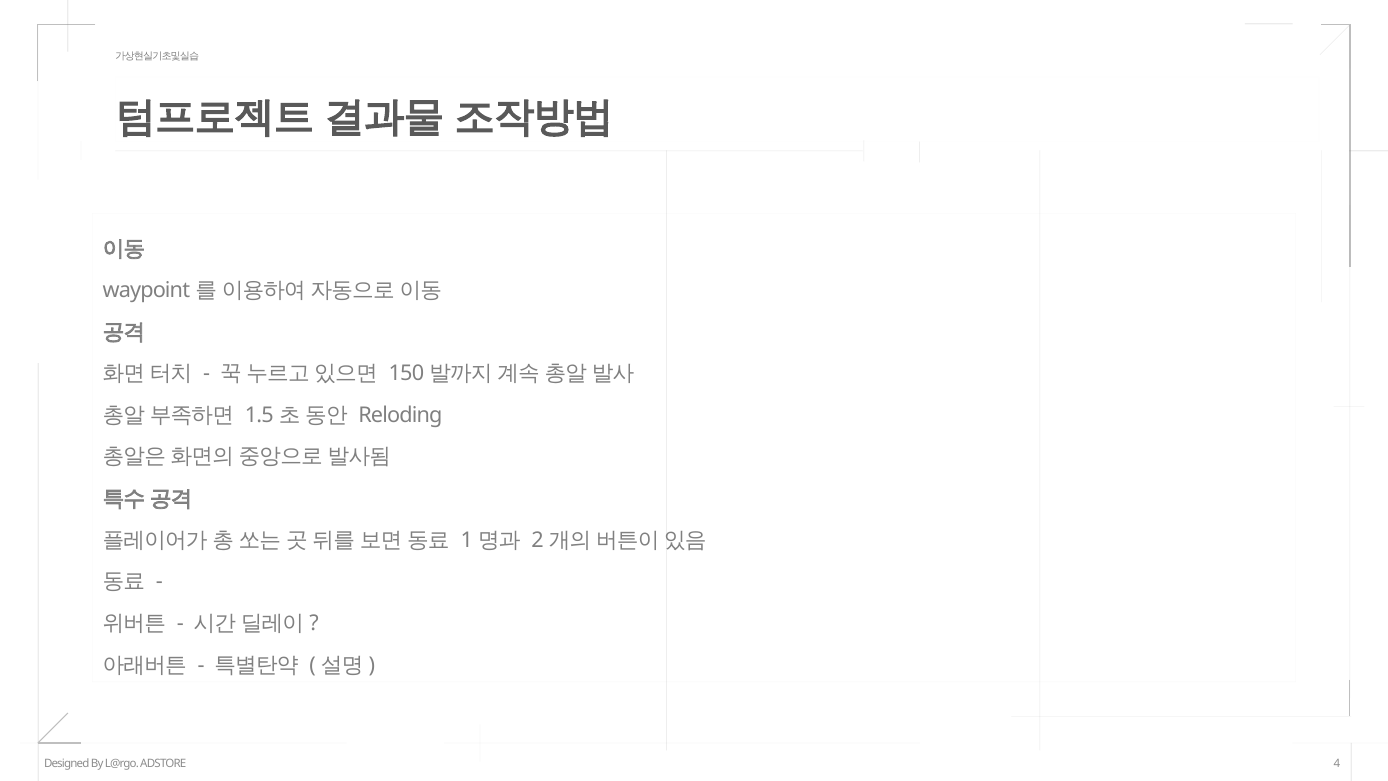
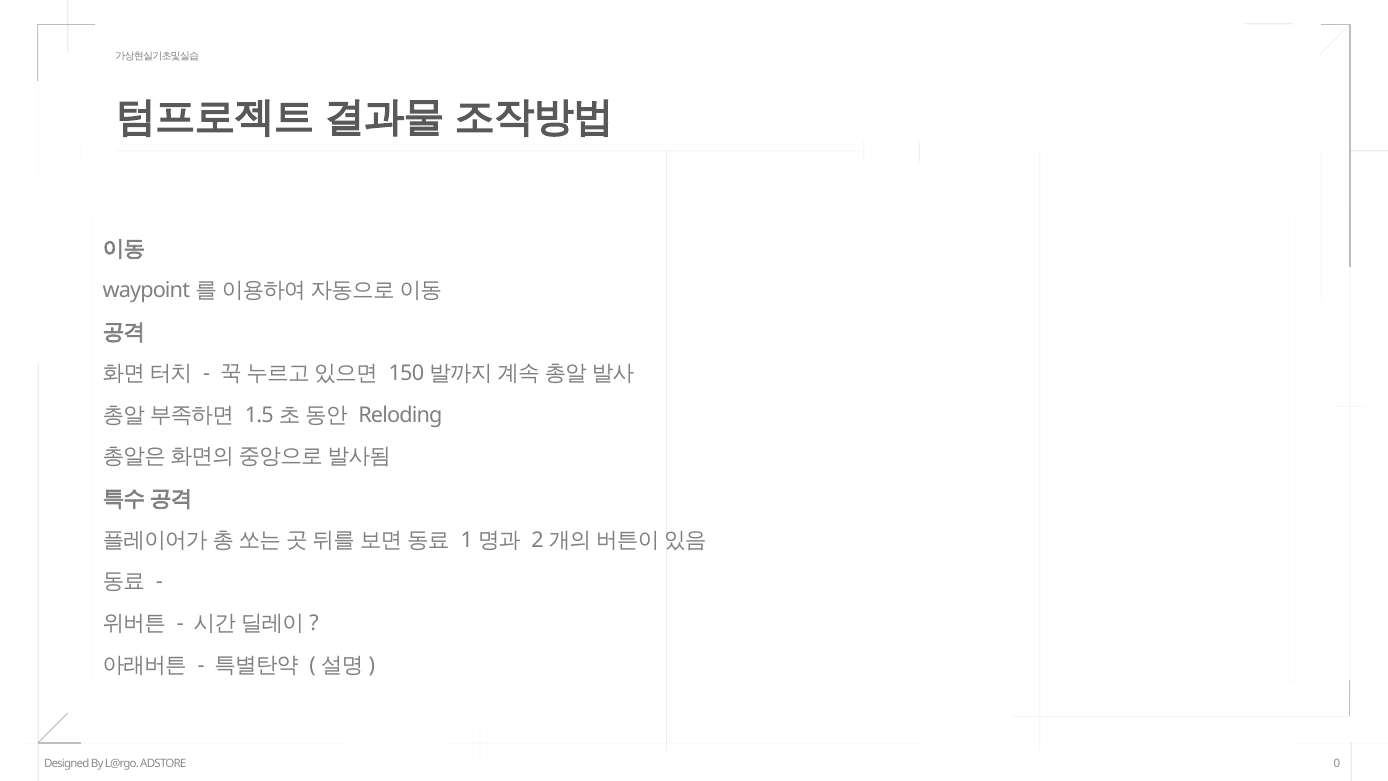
4: 4 -> 0
